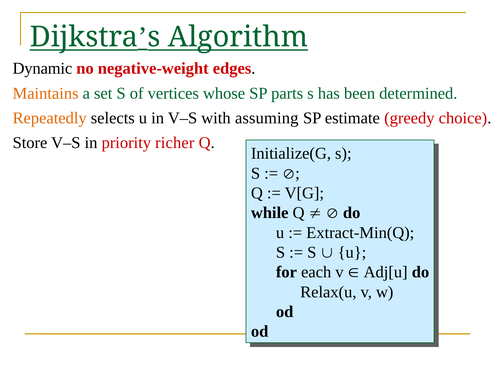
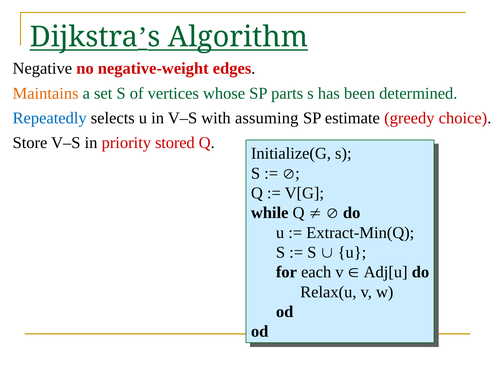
Dynamic: Dynamic -> Negative
Repeatedly colour: orange -> blue
richer: richer -> stored
